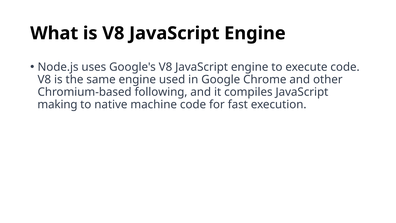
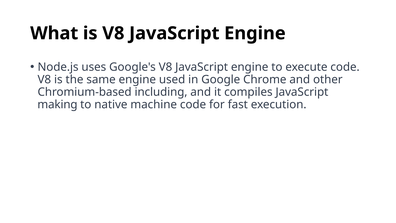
following: following -> including
